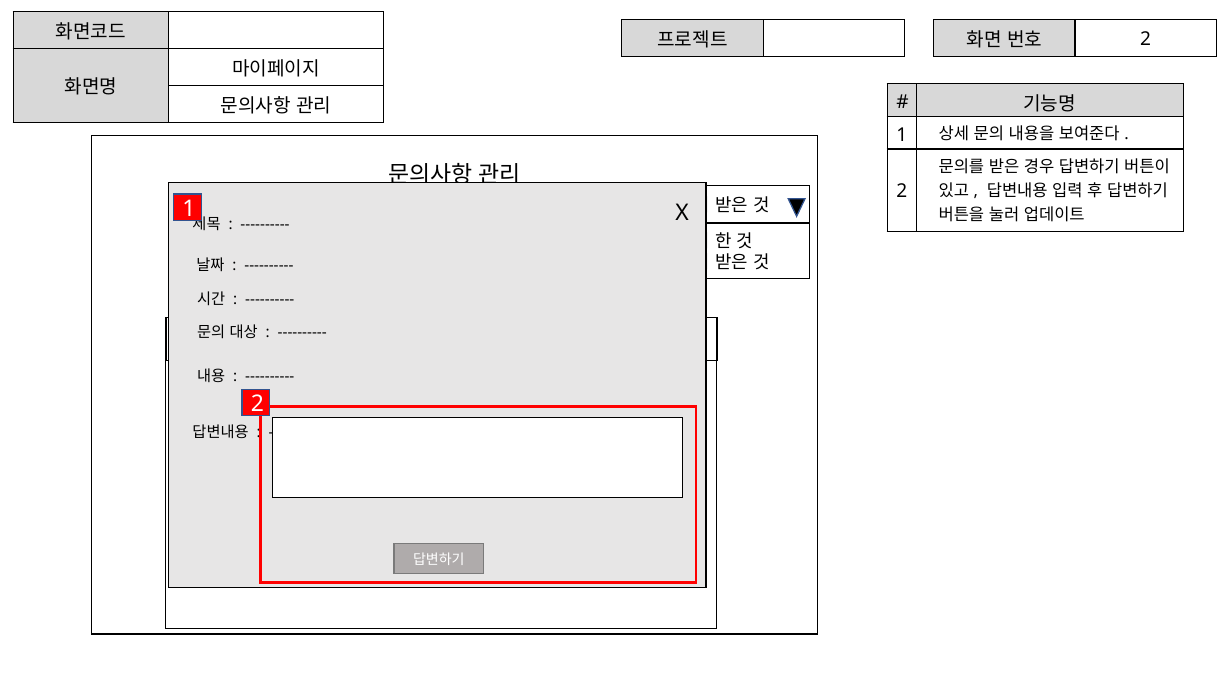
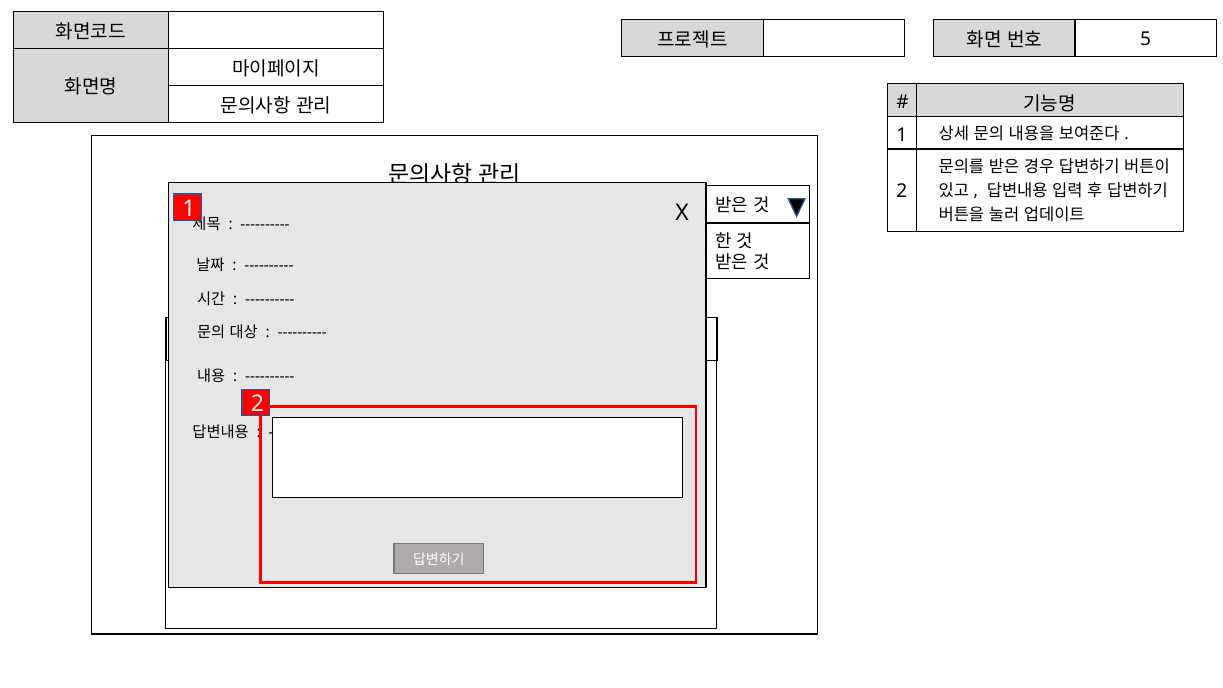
2 at (1146, 39): 2 -> 5
